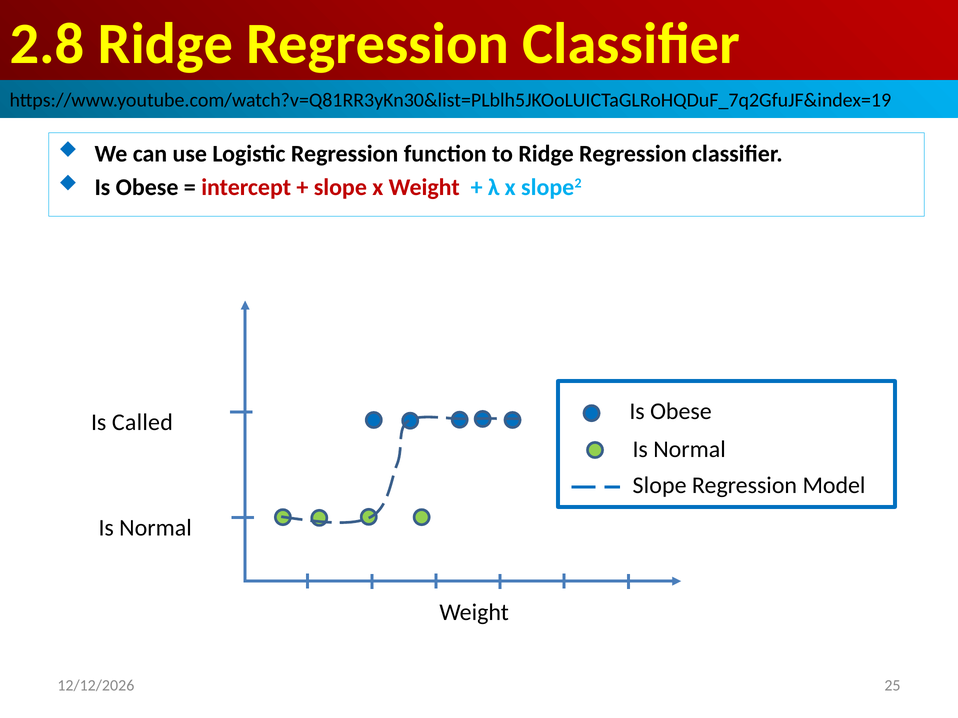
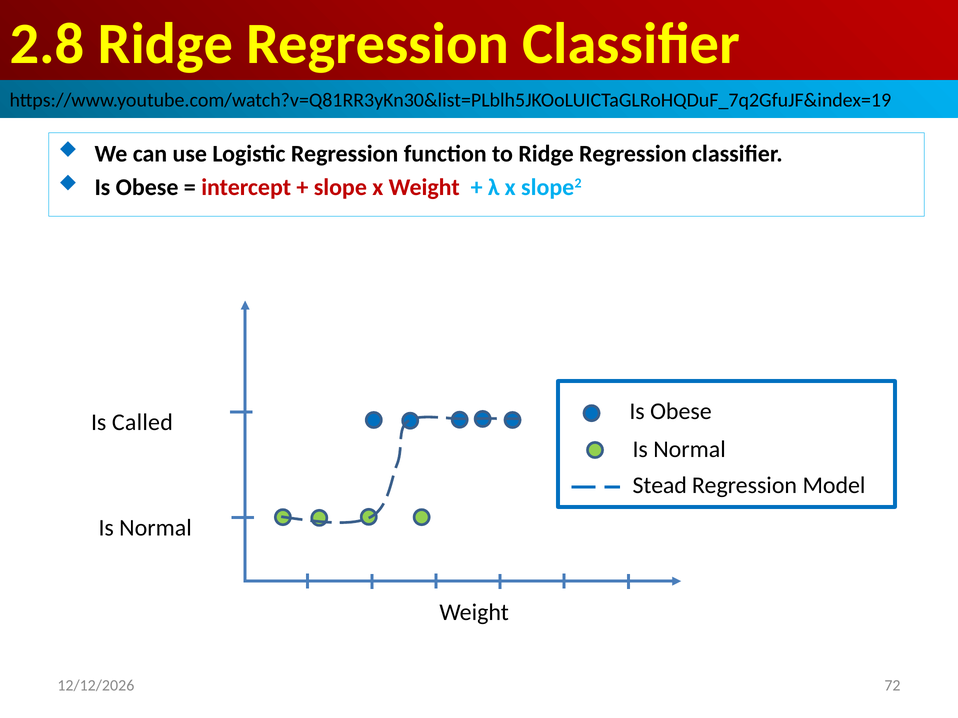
Slope at (660, 486): Slope -> Stead
25: 25 -> 72
